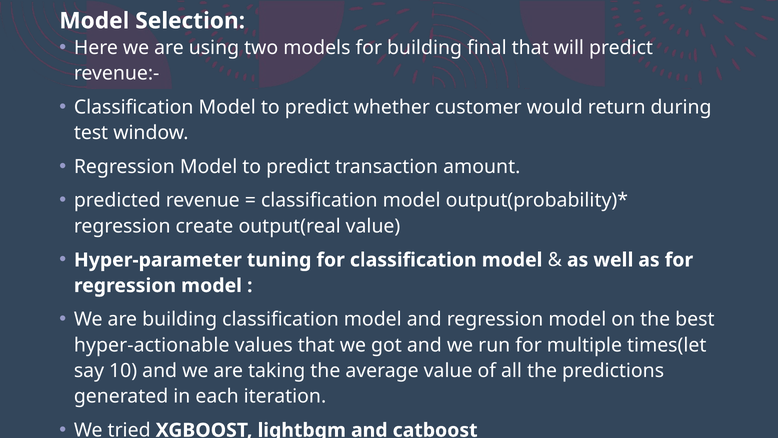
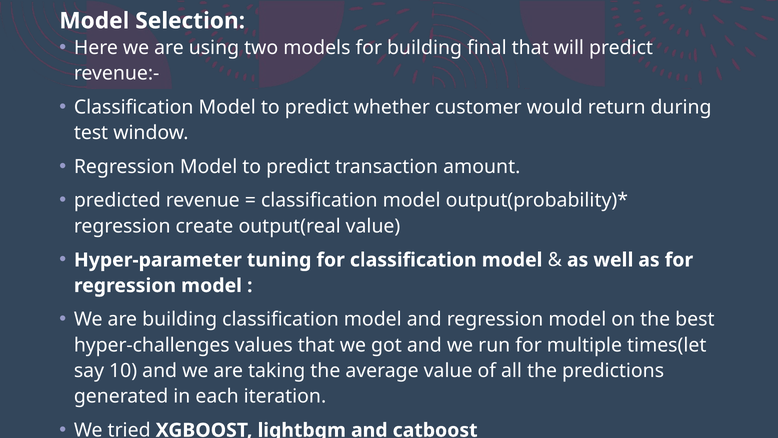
hyper-actionable: hyper-actionable -> hyper-challenges
